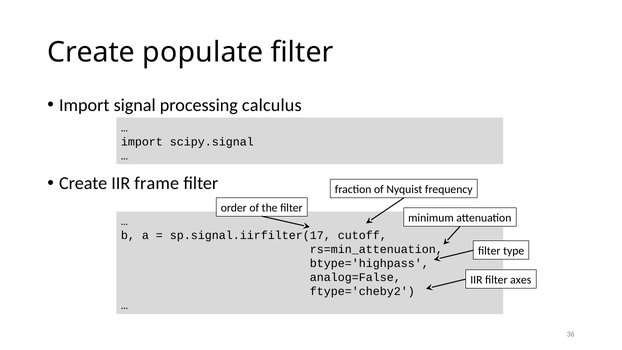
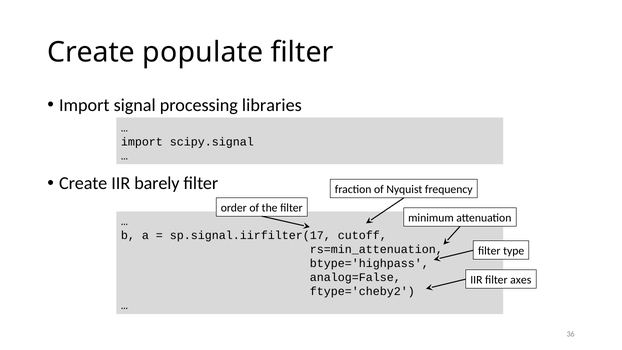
calculus: calculus -> libraries
frame: frame -> barely
